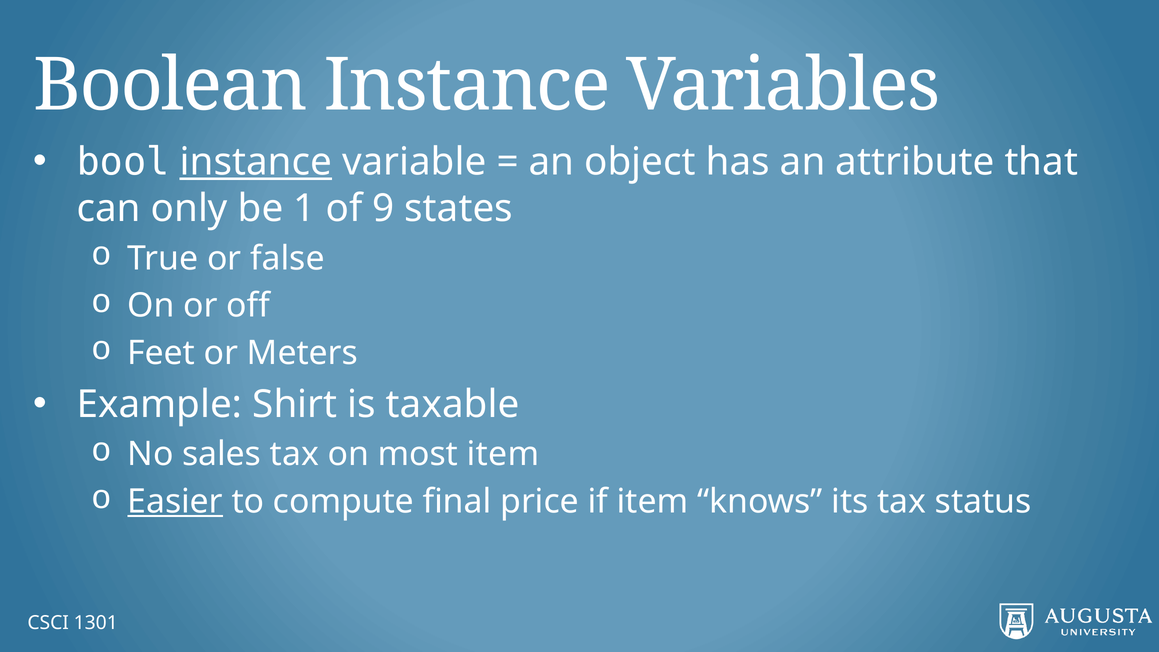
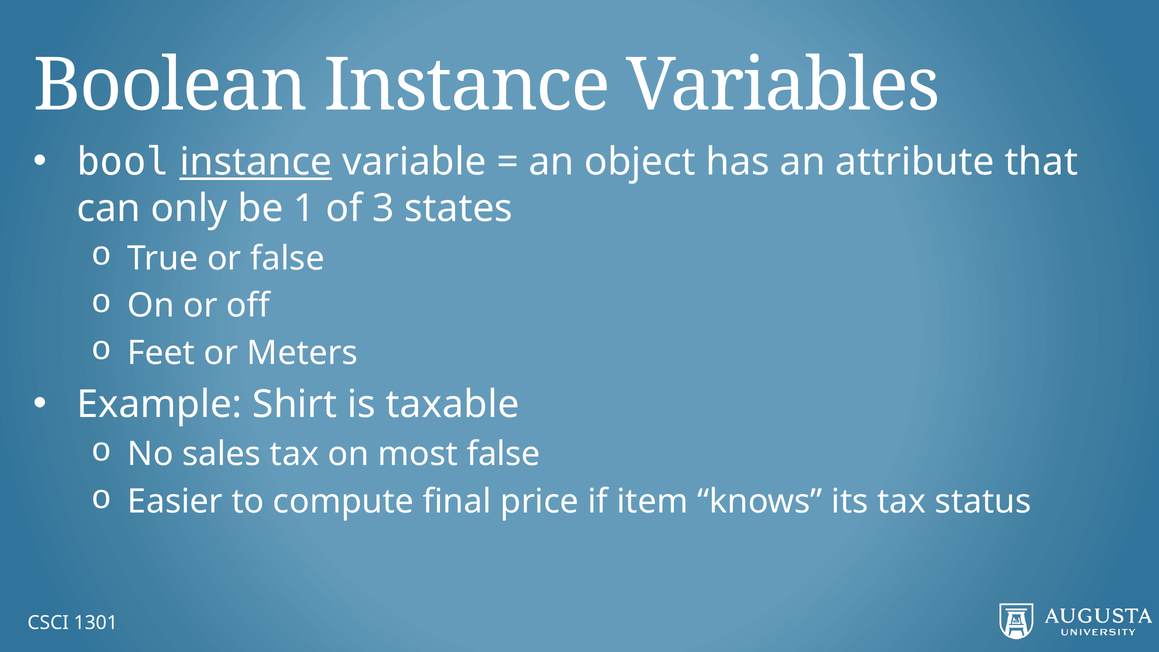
9: 9 -> 3
most item: item -> false
Easier underline: present -> none
